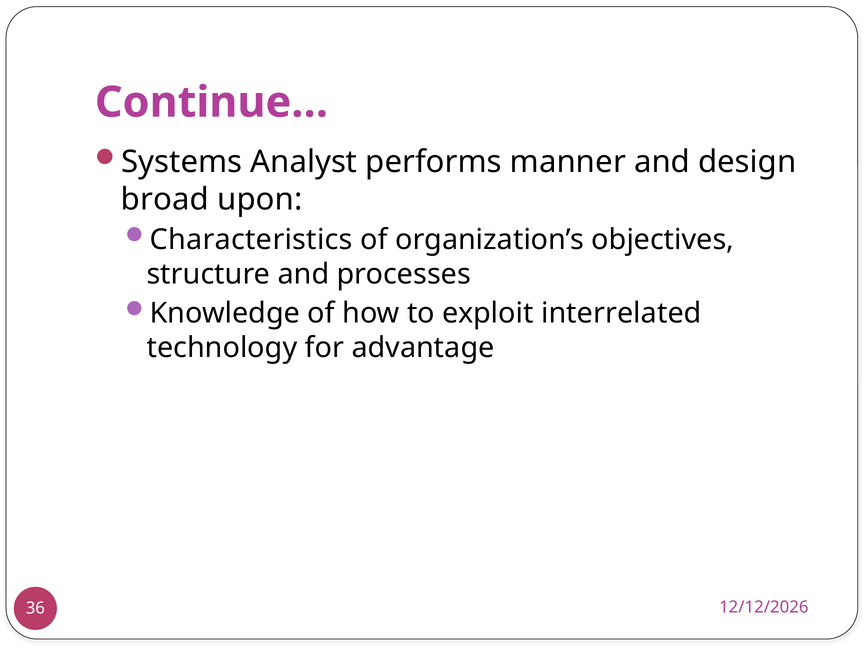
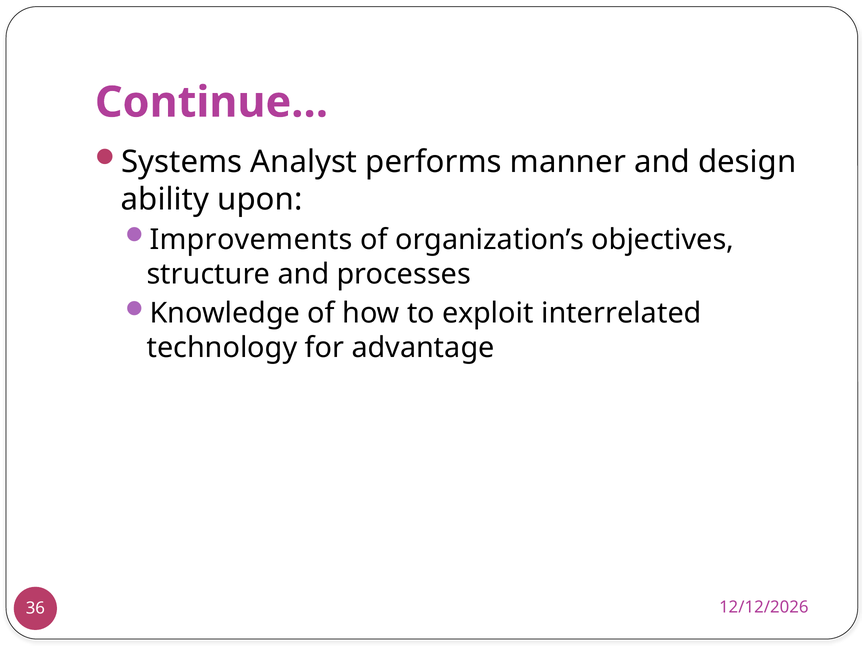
broad: broad -> ability
Characteristics: Characteristics -> Improvements
